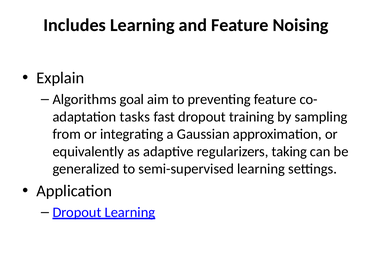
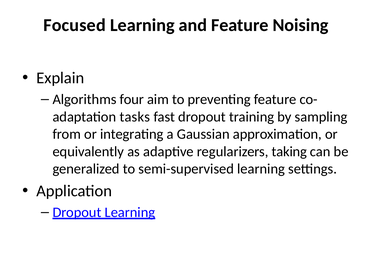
Includes: Includes -> Focused
goal: goal -> four
